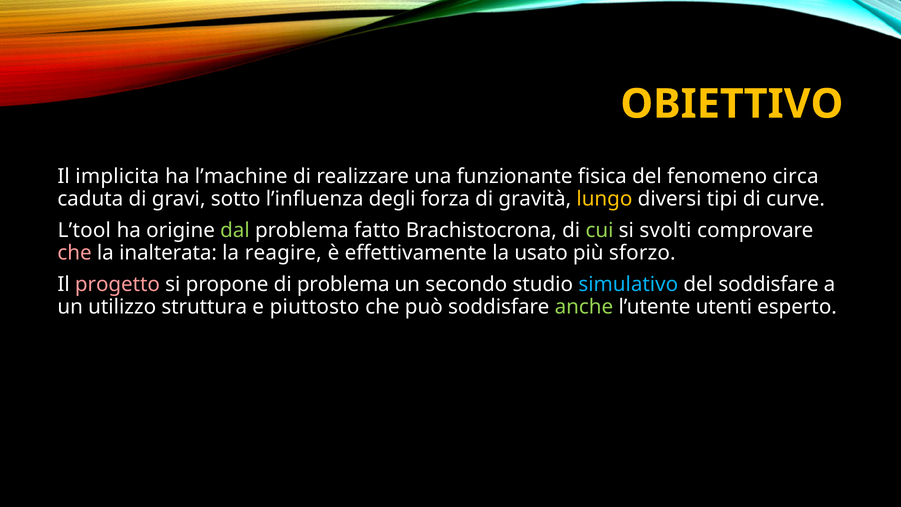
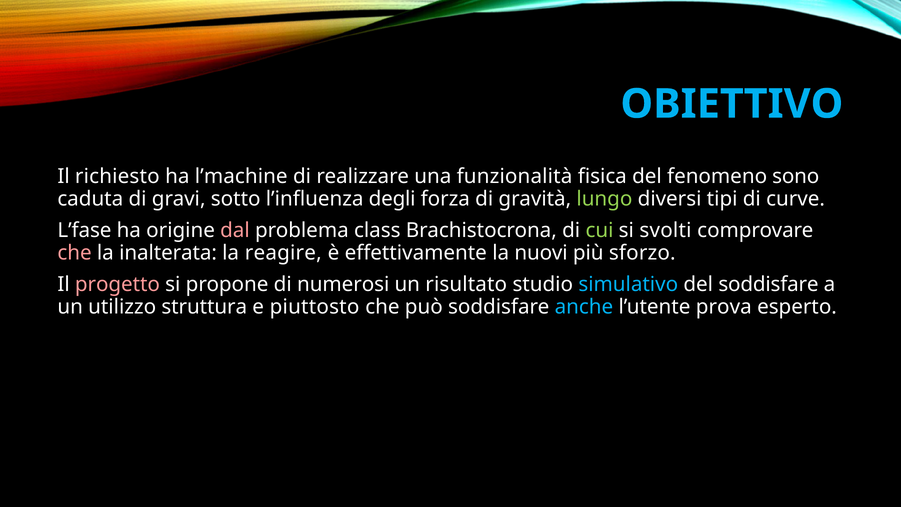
OBIETTIVO colour: yellow -> light blue
implicita: implicita -> richiesto
funzionante: funzionante -> funzionalità
circa: circa -> sono
lungo colour: yellow -> light green
L’tool: L’tool -> L’fase
dal colour: light green -> pink
fatto: fatto -> class
usato: usato -> nuovi
di problema: problema -> numerosi
secondo: secondo -> risultato
anche colour: light green -> light blue
utenti: utenti -> prova
